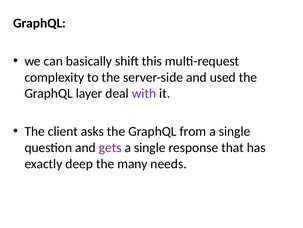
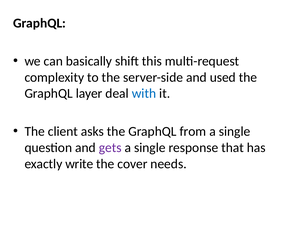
with colour: purple -> blue
deep: deep -> write
many: many -> cover
